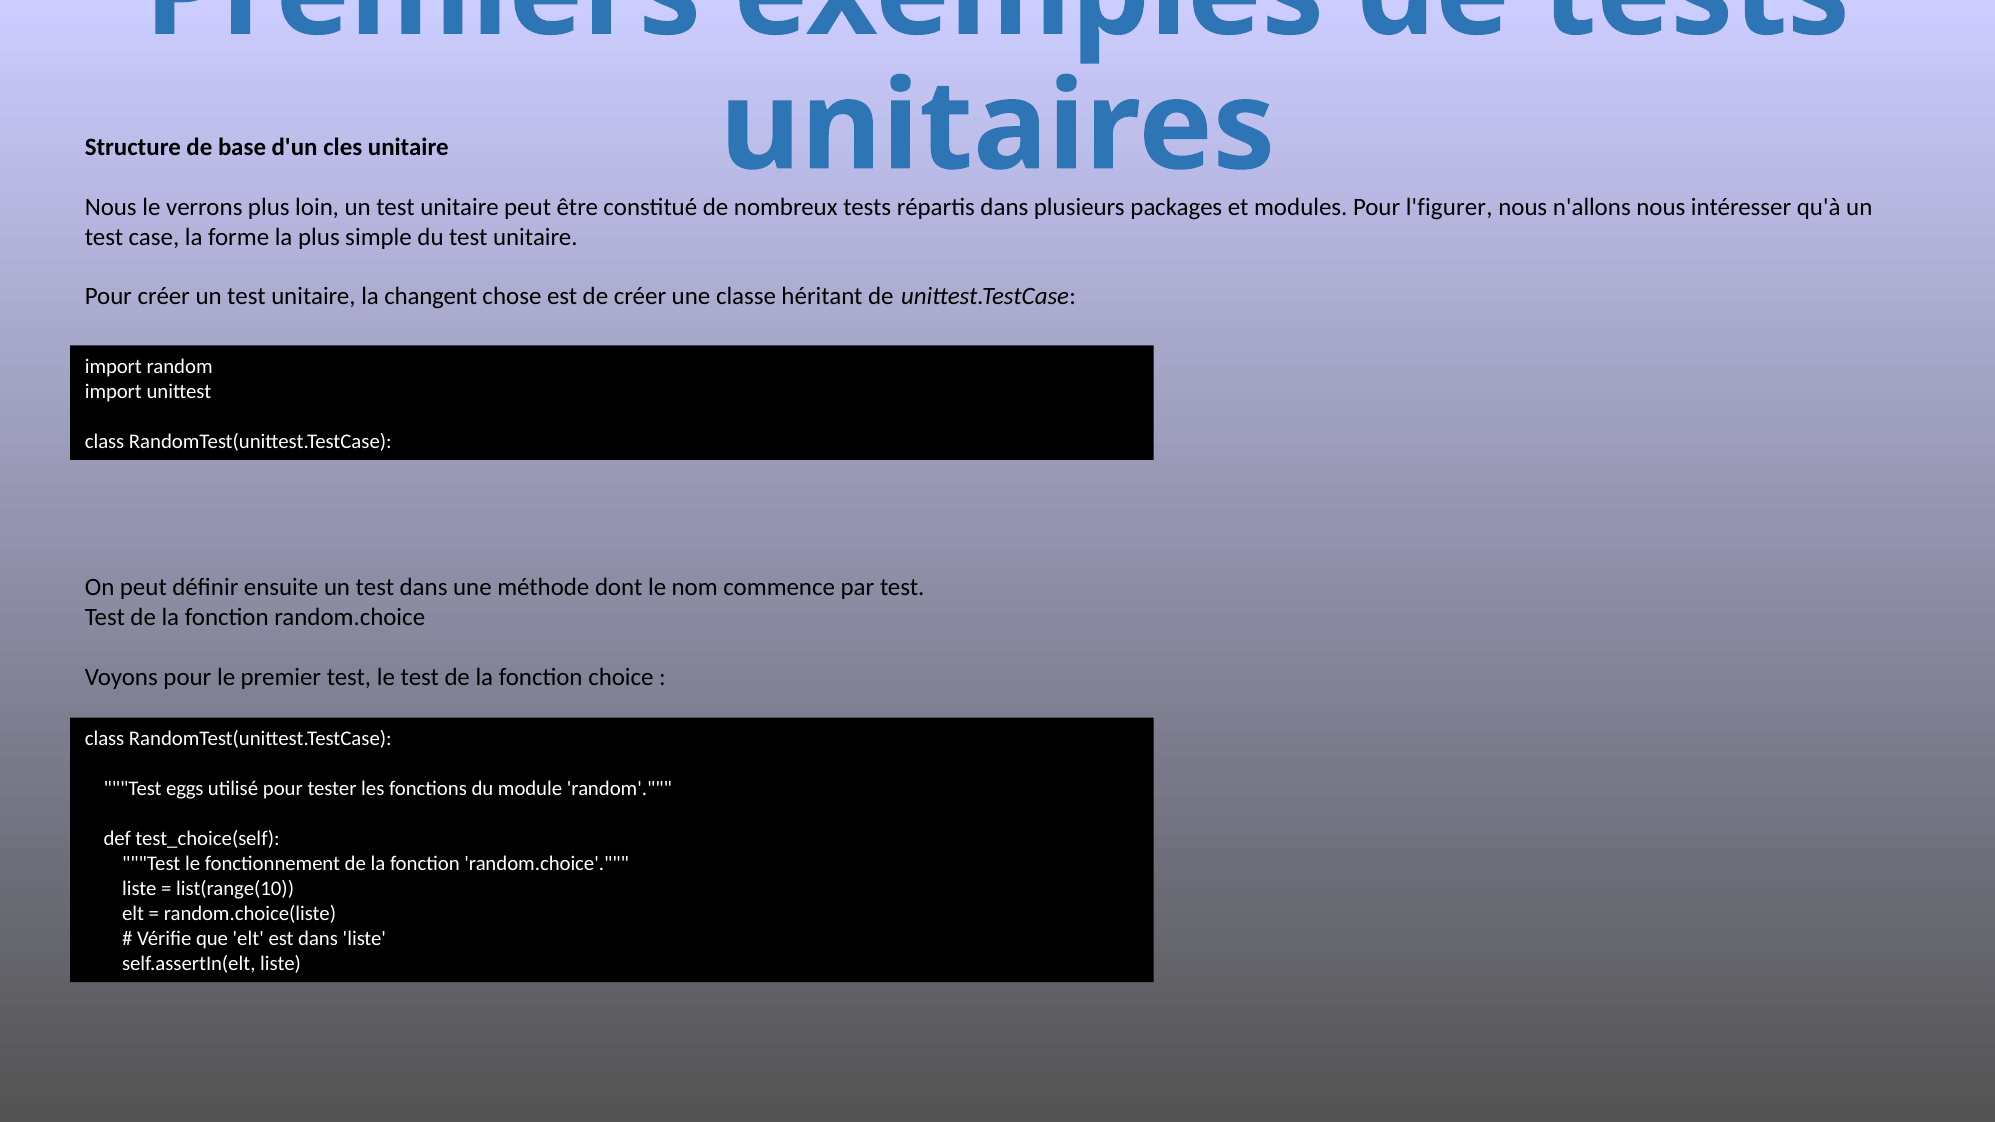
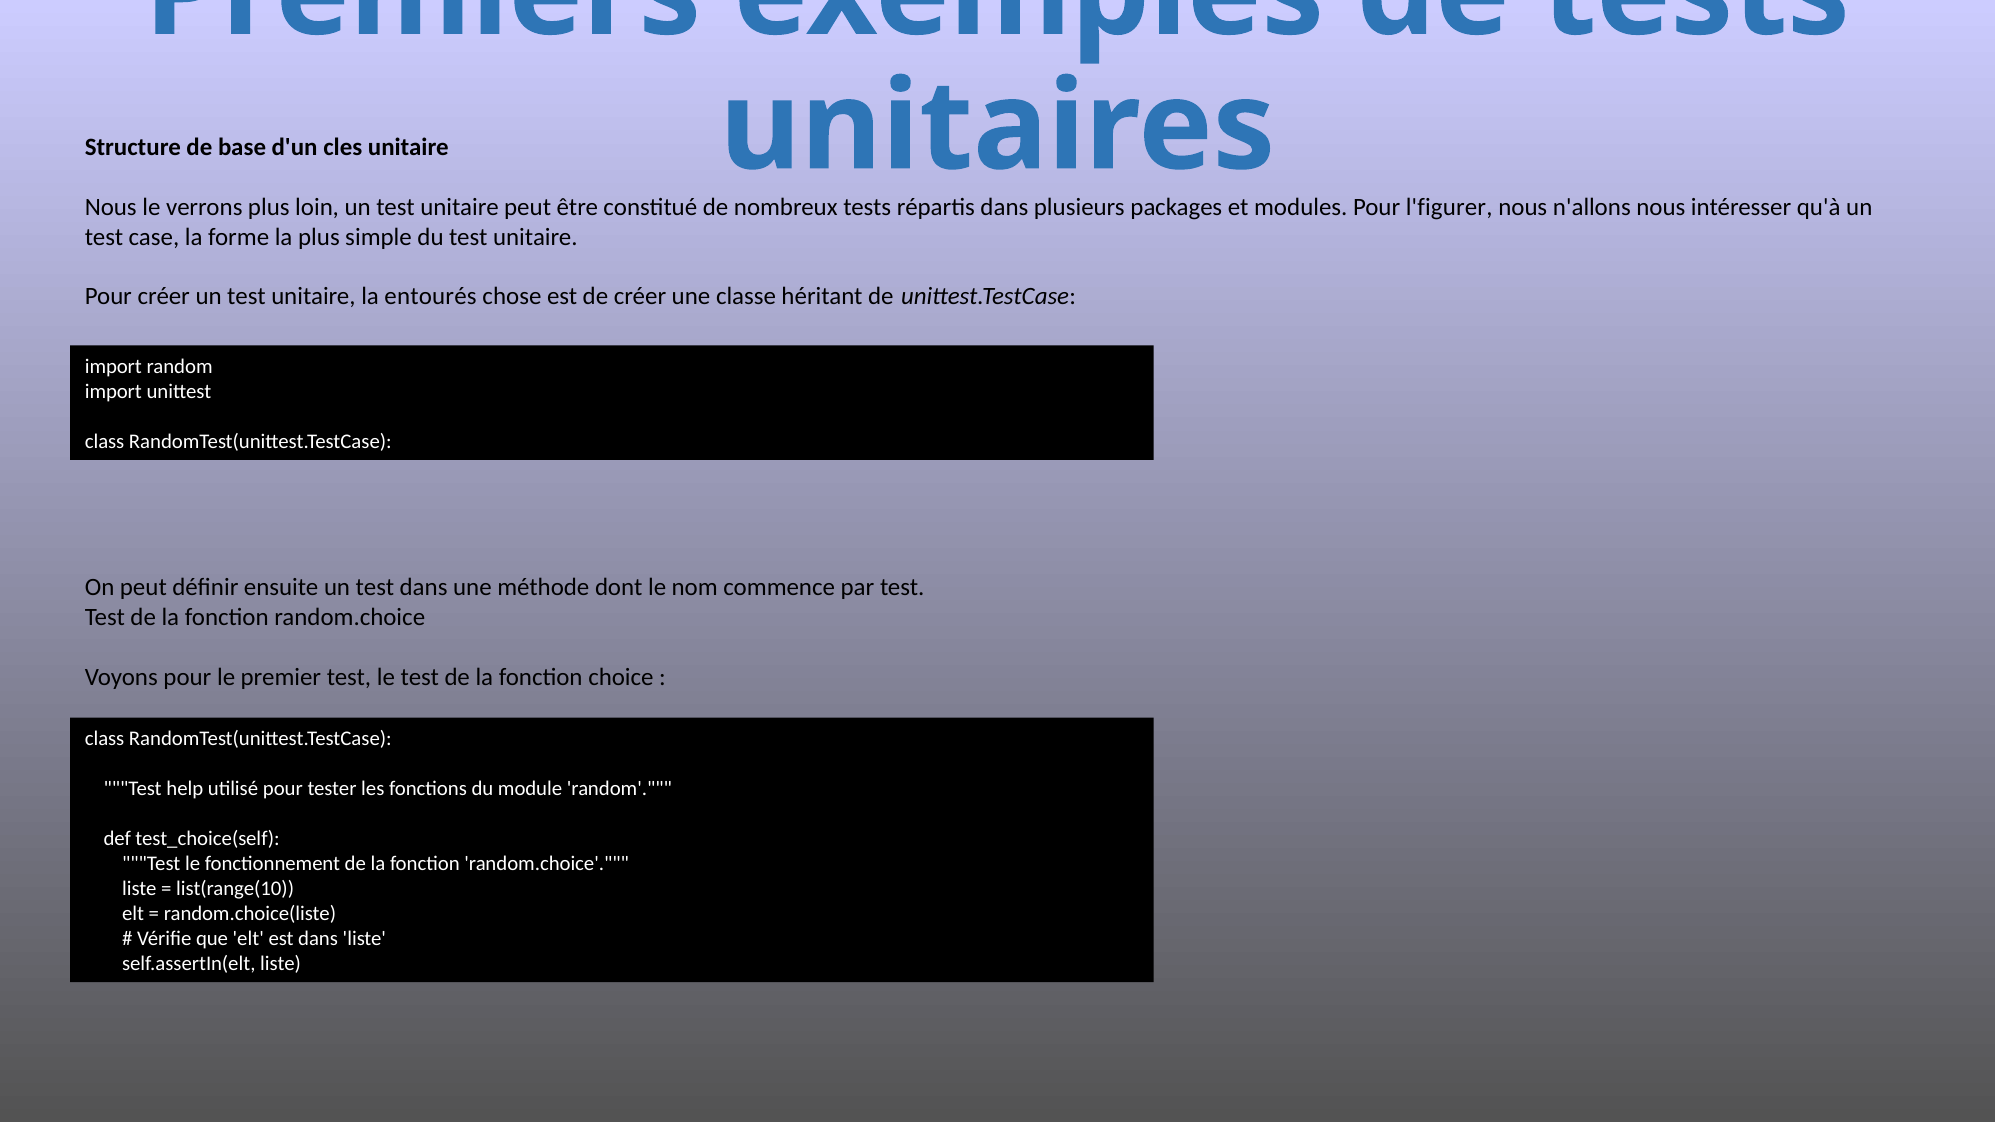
changent: changent -> entourés
eggs: eggs -> help
